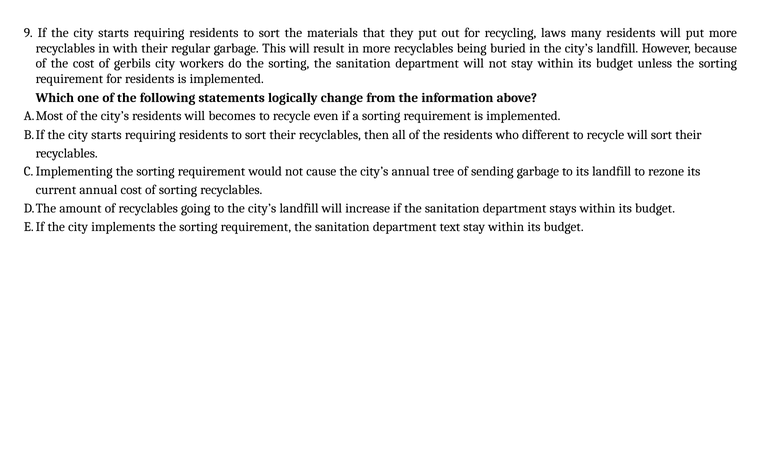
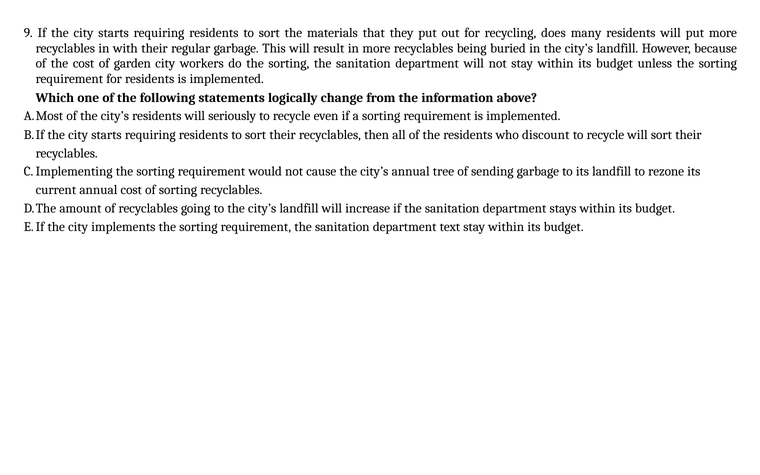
laws: laws -> does
gerbils: gerbils -> garden
becomes: becomes -> seriously
different: different -> discount
